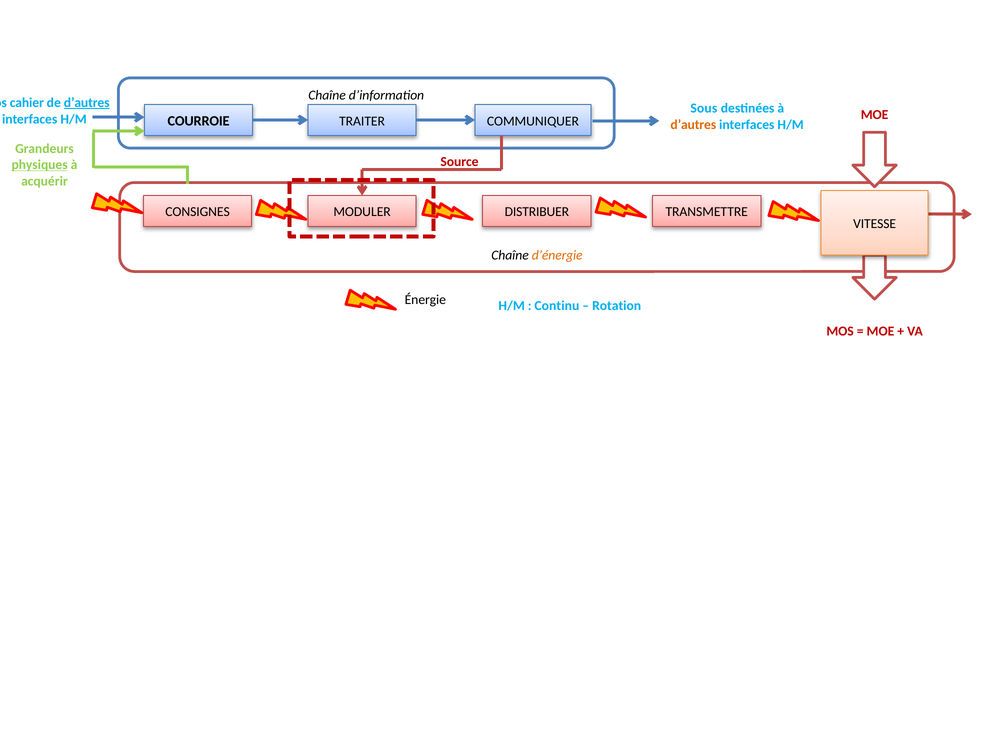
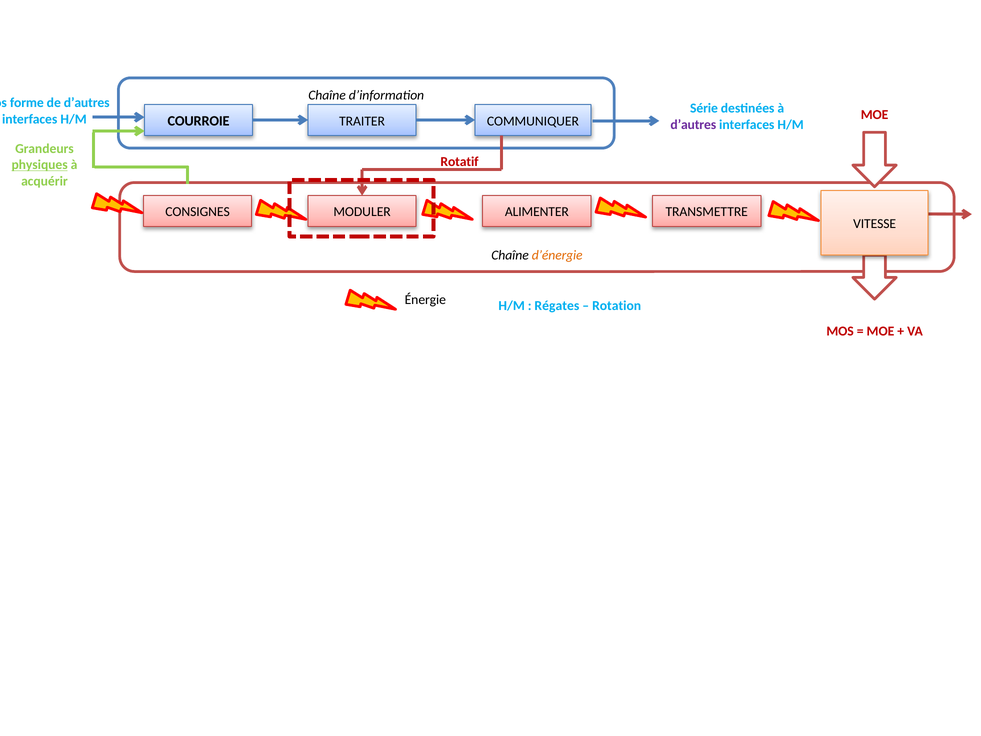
cahier: cahier -> forme
d’autres at (87, 103) underline: present -> none
Sous: Sous -> Série
d’autres at (693, 125) colour: orange -> purple
Source: Source -> Rotatif
DISTRIBUER: DISTRIBUER -> ALIMENTER
Continu: Continu -> Régates
